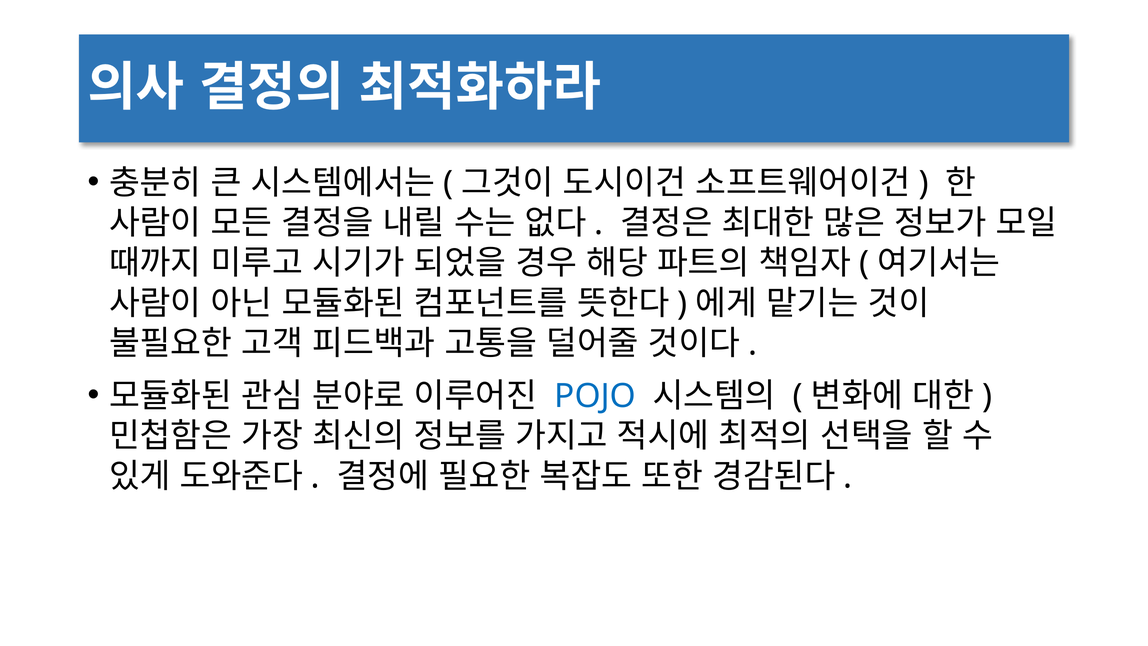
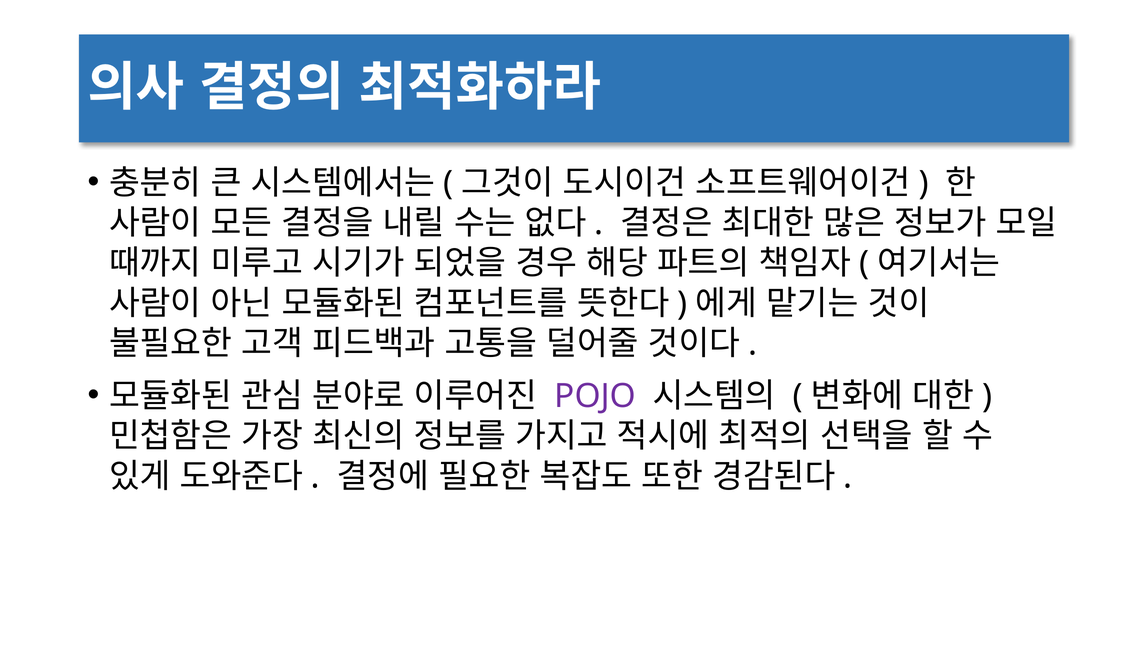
POJO colour: blue -> purple
